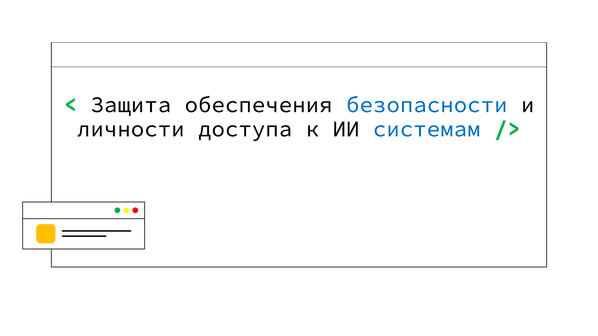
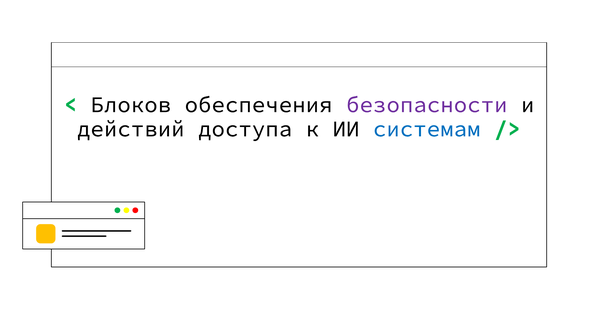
Защита: Защита -> Блоков
безопасности colour: blue -> purple
личности: личности -> действий
